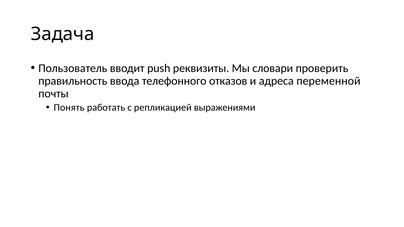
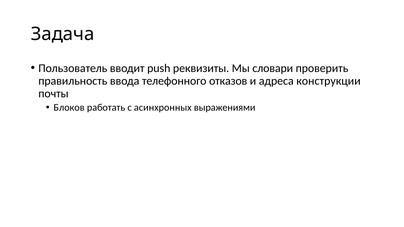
переменной: переменной -> конструкции
Понять: Понять -> Блоков
репликацией: репликацией -> асинхронных
